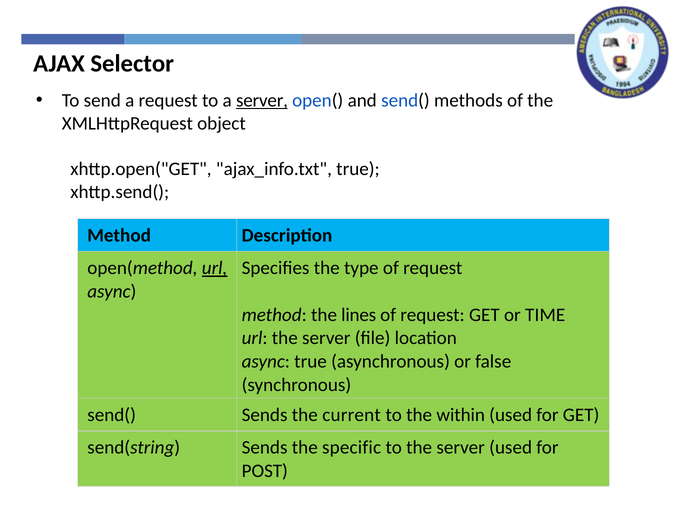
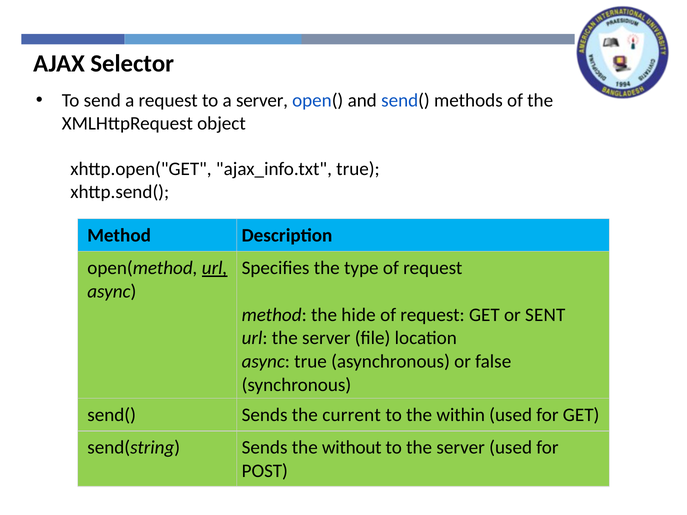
server at (262, 100) underline: present -> none
lines: lines -> hide
TIME: TIME -> SENT
specific: specific -> without
